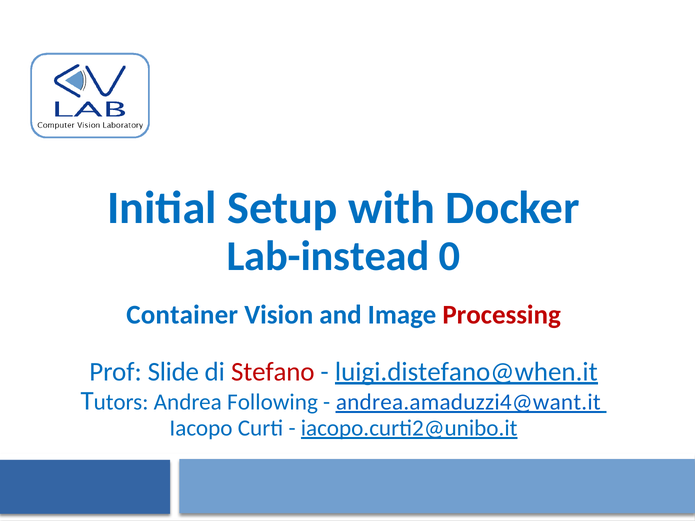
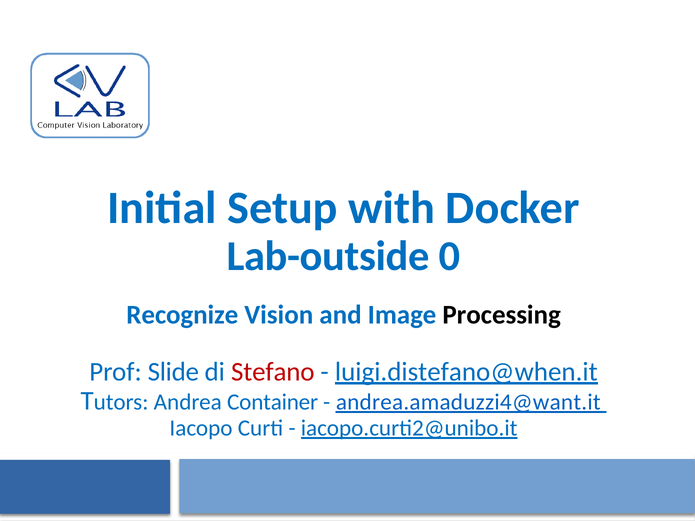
Lab-instead: Lab-instead -> Lab-outside
Container: Container -> Recognize
Processing colour: red -> black
Following: Following -> Container
